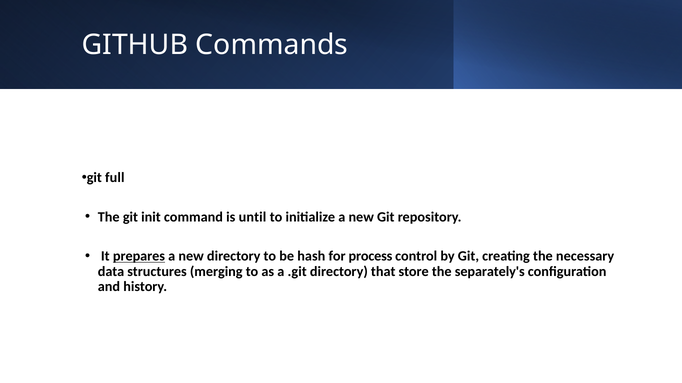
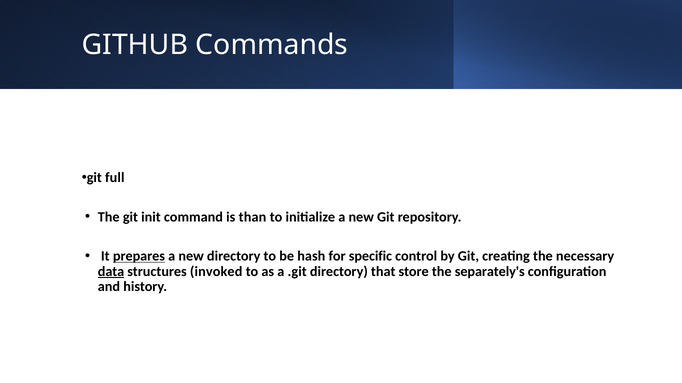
until: until -> than
process: process -> specific
data underline: none -> present
merging: merging -> invoked
